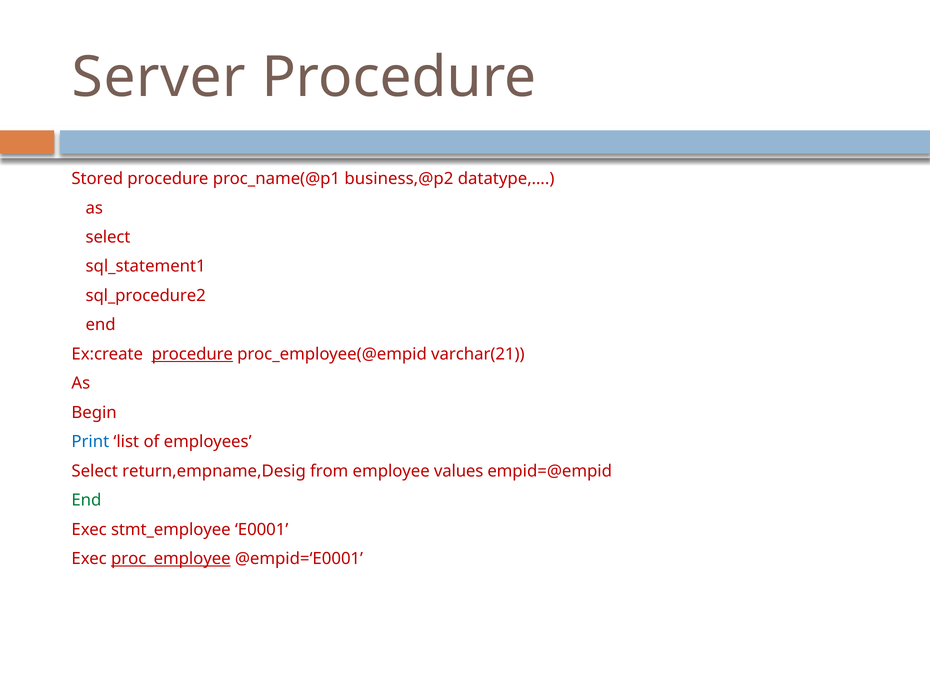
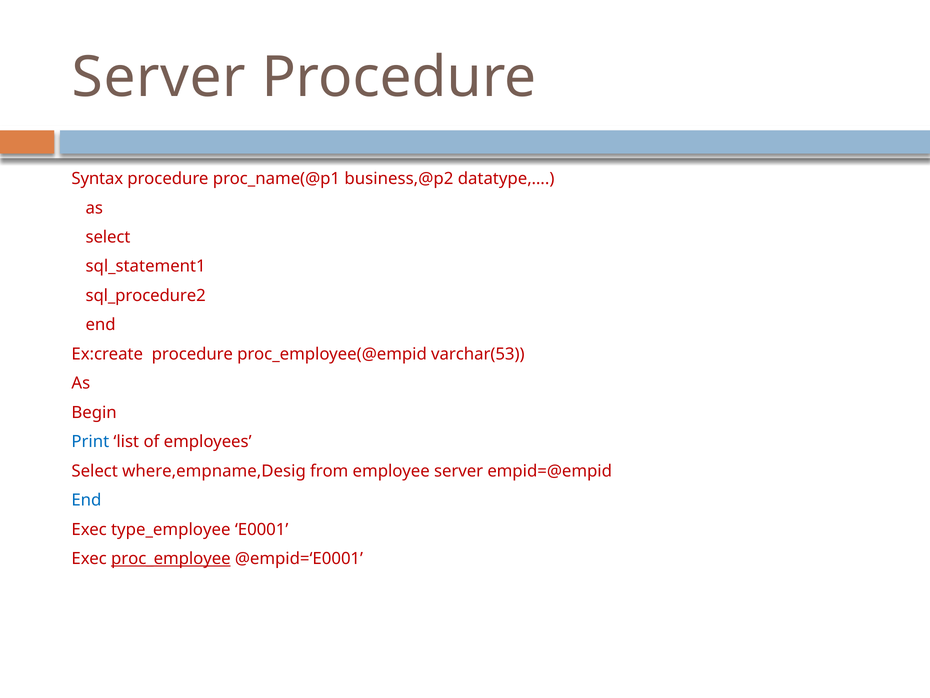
Stored: Stored -> Syntax
procedure at (192, 354) underline: present -> none
varchar(21: varchar(21 -> varchar(53
return,empname,Desig: return,empname,Desig -> where,empname,Desig
employee values: values -> server
End at (86, 500) colour: green -> blue
stmt_employee: stmt_employee -> type_employee
